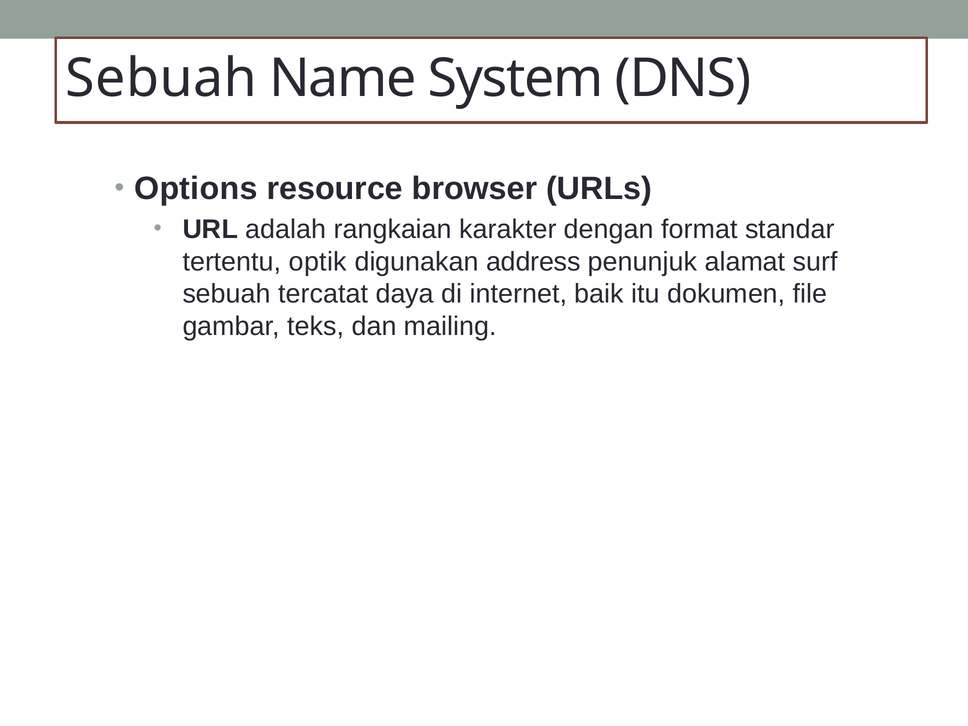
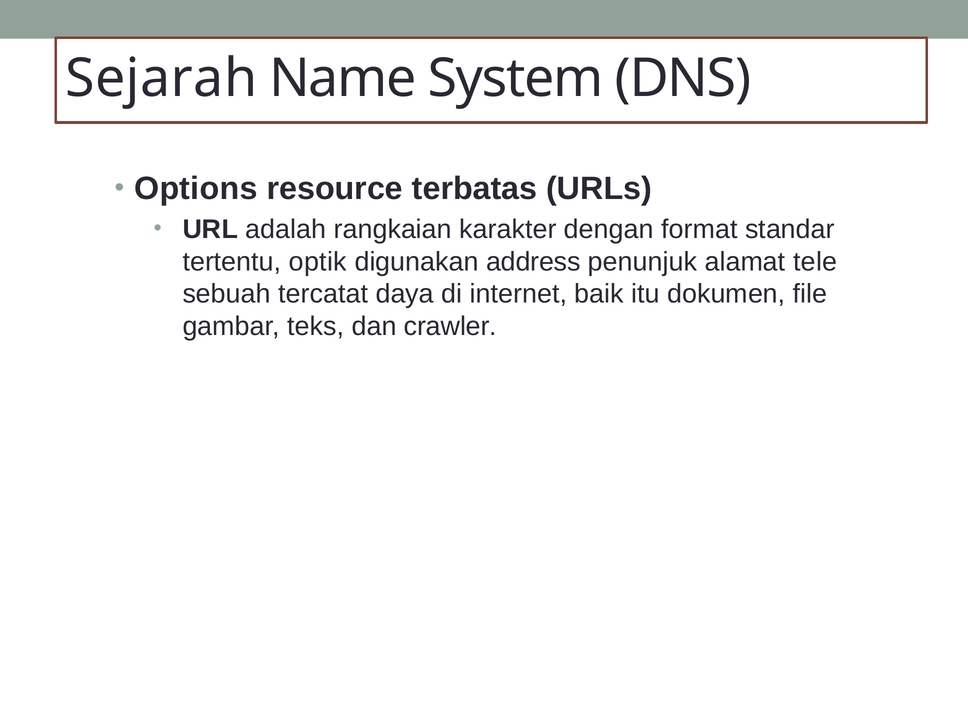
Sebuah at (161, 79): Sebuah -> Sejarah
browser: browser -> terbatas
surf: surf -> tele
mailing: mailing -> crawler
